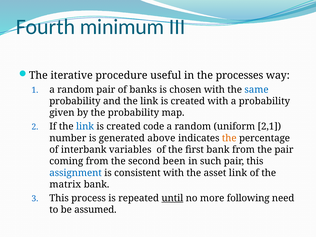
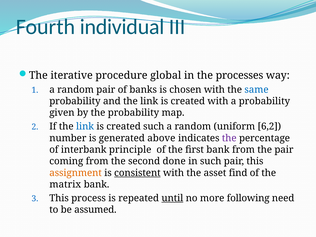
minimum: minimum -> individual
useful: useful -> global
created code: code -> such
2,1: 2,1 -> 6,2
the at (229, 138) colour: orange -> purple
variables: variables -> principle
been: been -> done
assignment colour: blue -> orange
consistent underline: none -> present
asset link: link -> find
